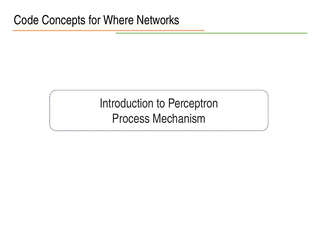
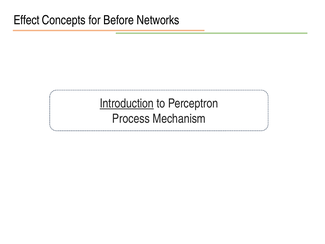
Code: Code -> Effect
Where: Where -> Before
Introduction underline: none -> present
